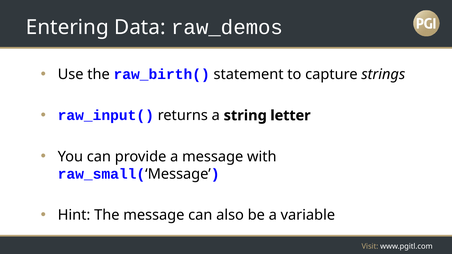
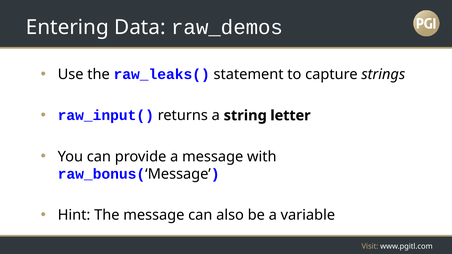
raw_birth(: raw_birth( -> raw_leaks(
raw_small(: raw_small( -> raw_bonus(
